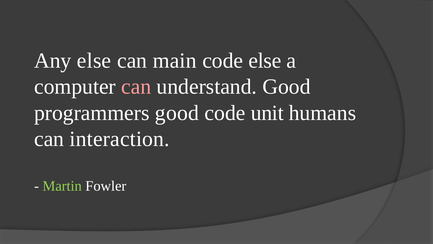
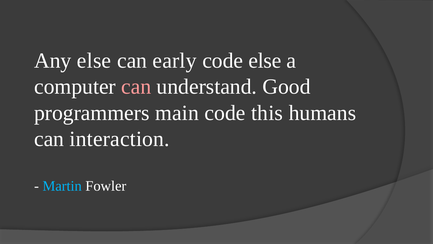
main: main -> early
programmers good: good -> main
unit: unit -> this
Martin colour: light green -> light blue
